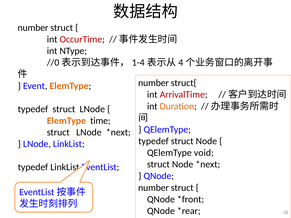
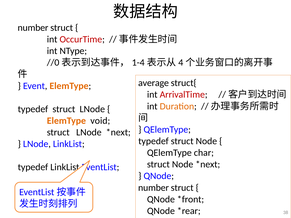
number at (154, 83): number -> average
time: time -> void
void: void -> char
